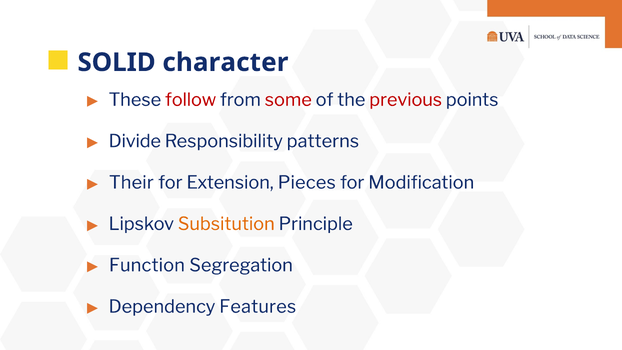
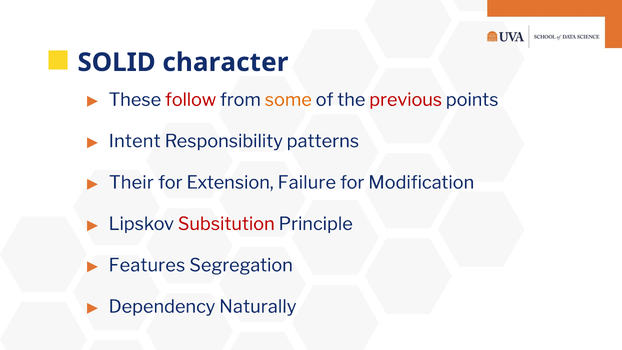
some colour: red -> orange
Divide: Divide -> Intent
Pieces: Pieces -> Failure
Subsitution colour: orange -> red
Function: Function -> Features
Features: Features -> Naturally
